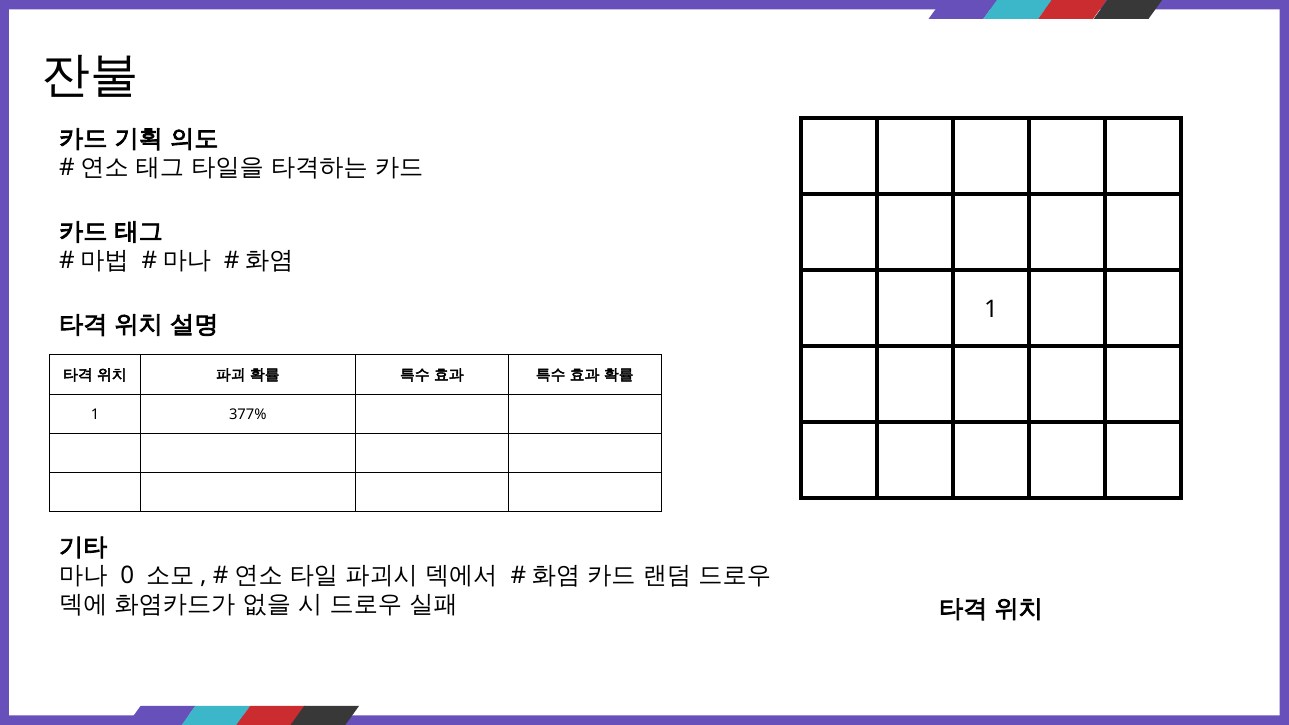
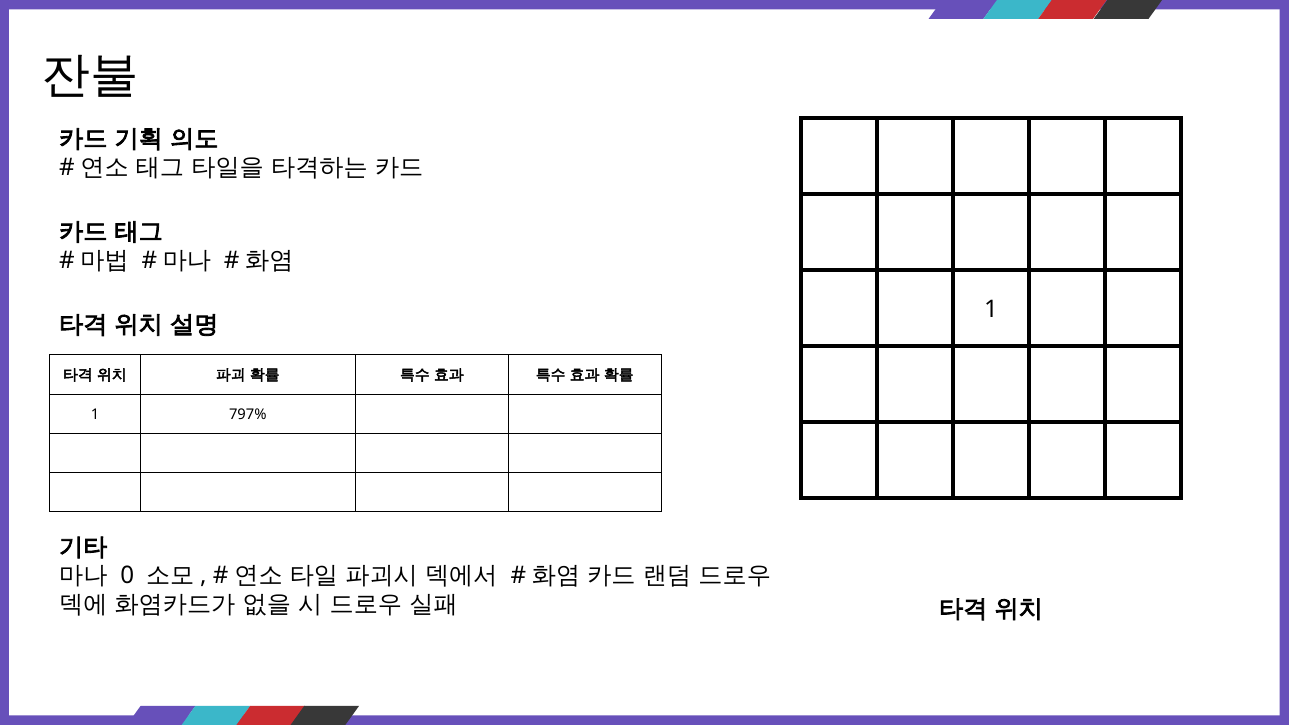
377%: 377% -> 797%
